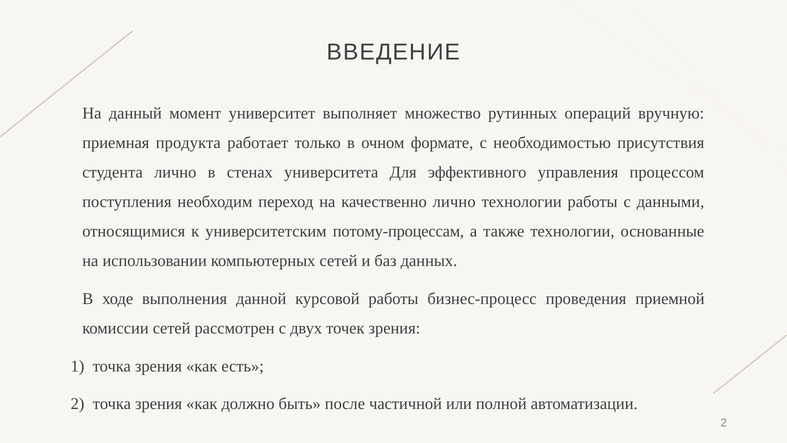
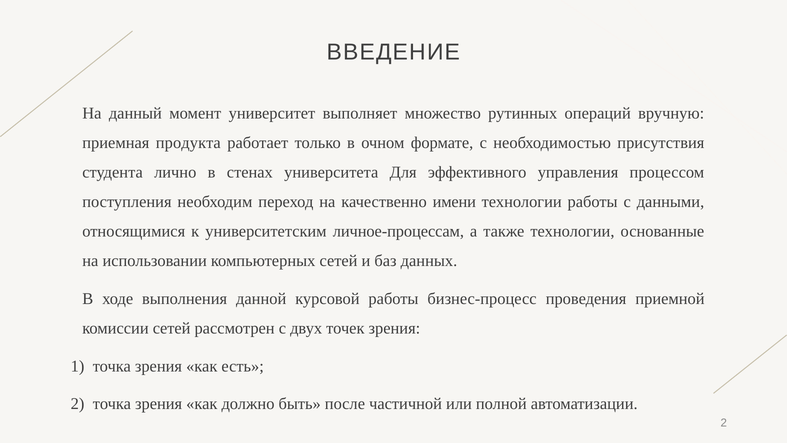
качественно лично: лично -> имени
потому-процессам: потому-процессам -> личное-процессам
